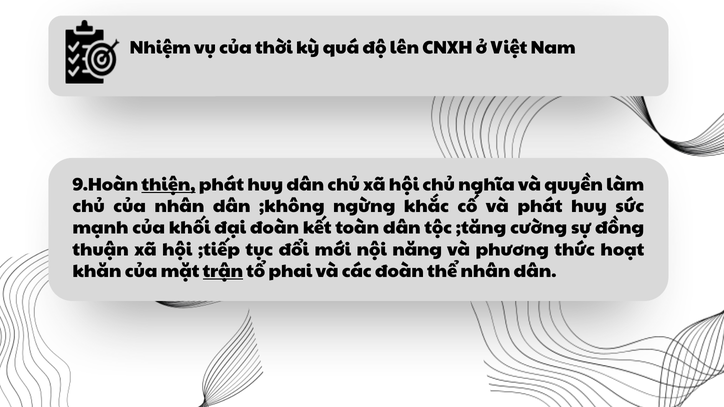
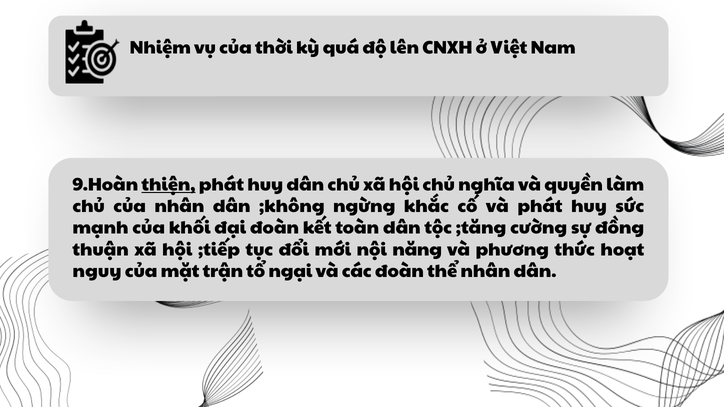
khăn: khăn -> nguy
trận underline: present -> none
phai: phai -> ngại
